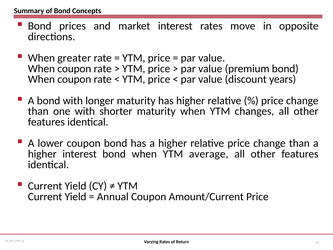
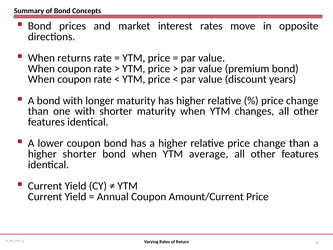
greater: greater -> returns
higher interest: interest -> shorter
